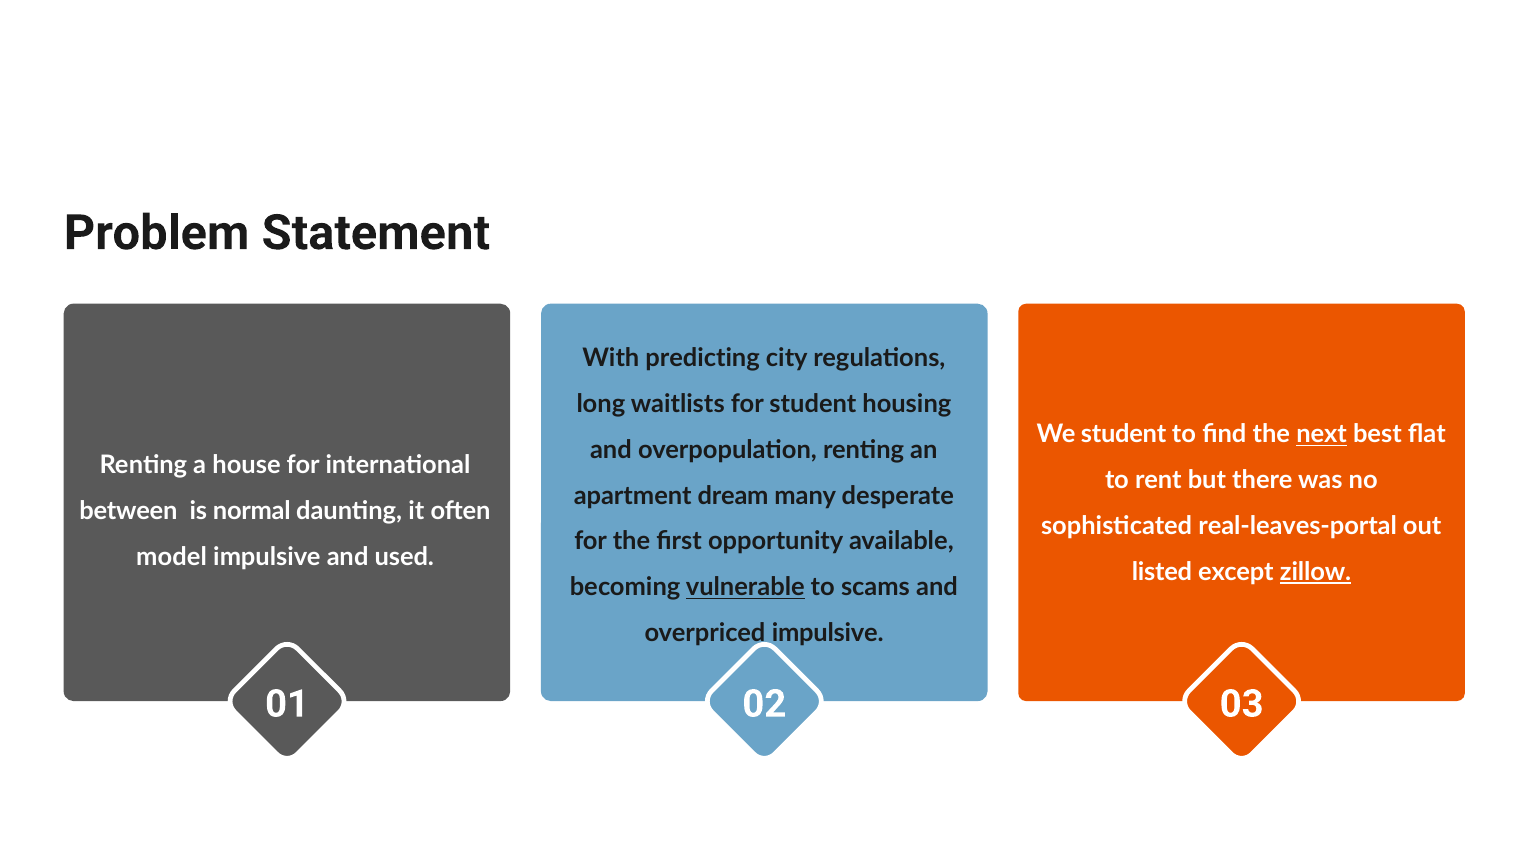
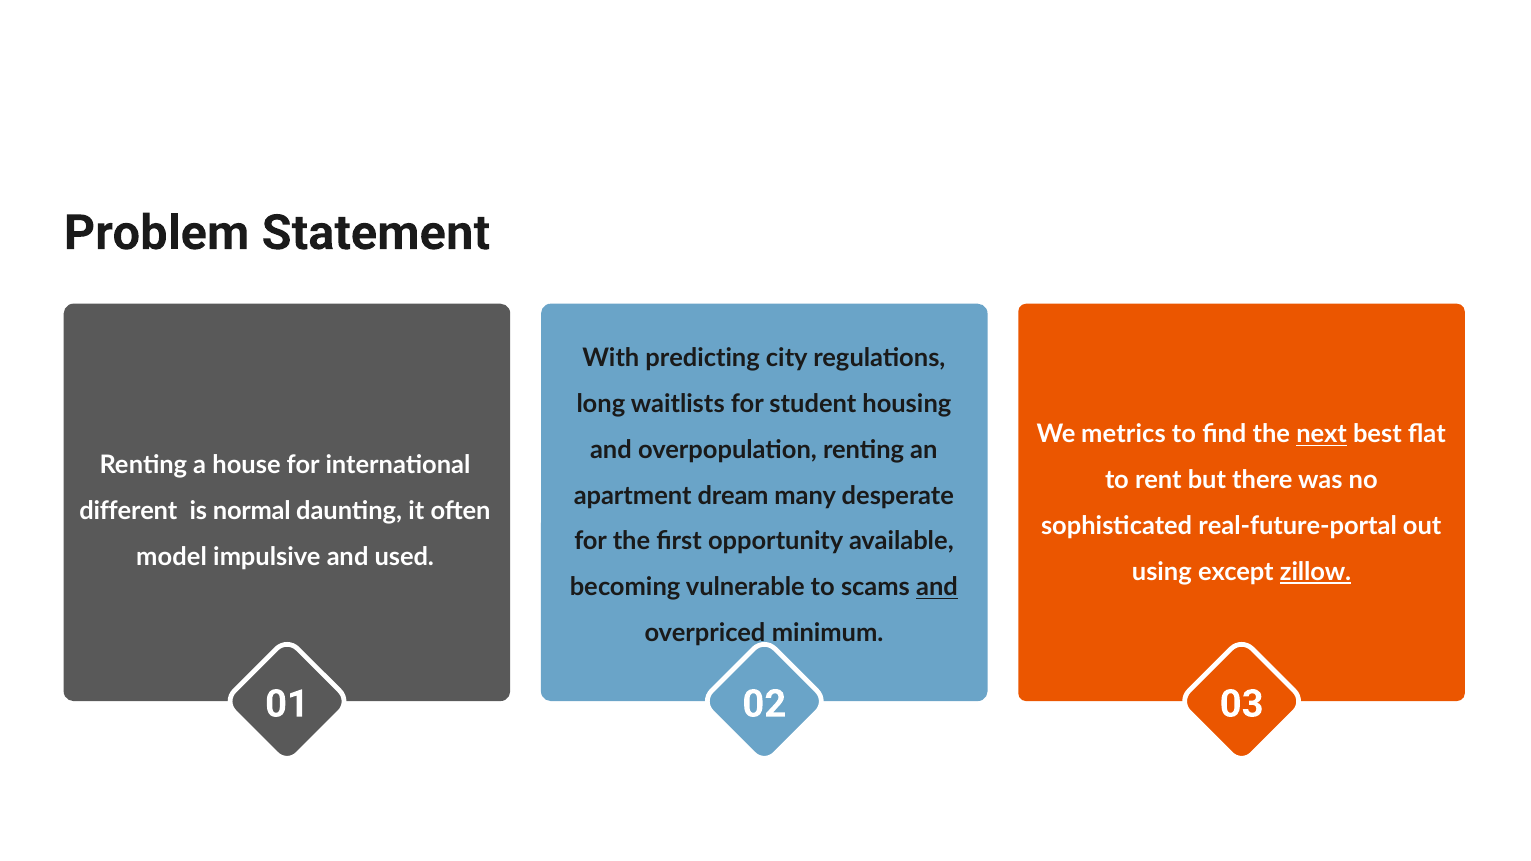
We student: student -> metrics
between: between -> different
real-leaves-portal: real-leaves-portal -> real-future-portal
listed: listed -> using
vulnerable underline: present -> none
and at (937, 588) underline: none -> present
overpriced impulsive: impulsive -> minimum
